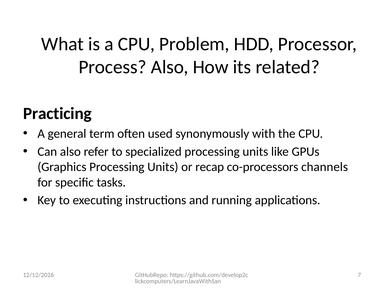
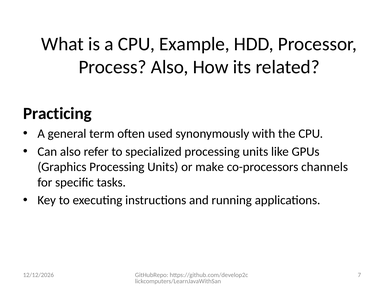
Problem: Problem -> Example
recap: recap -> make
